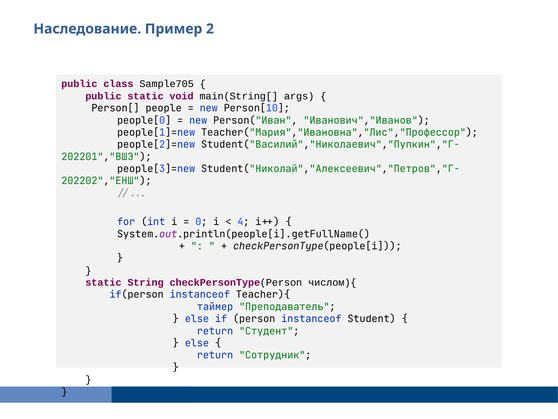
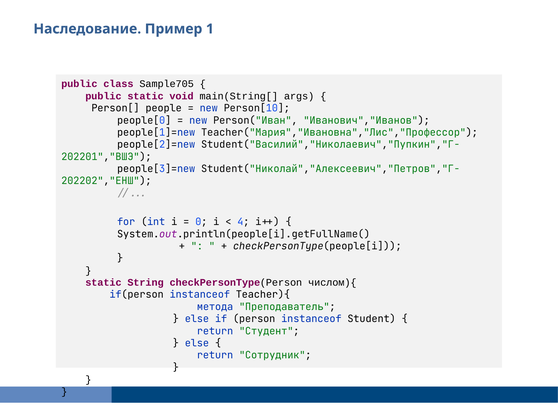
2: 2 -> 1
таймер: таймер -> метода
